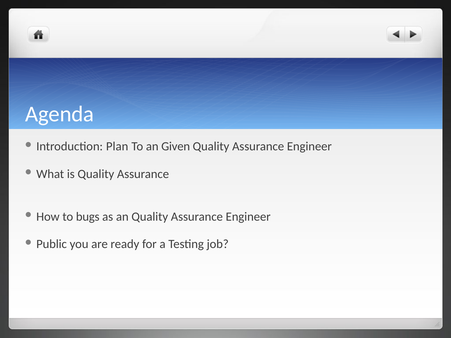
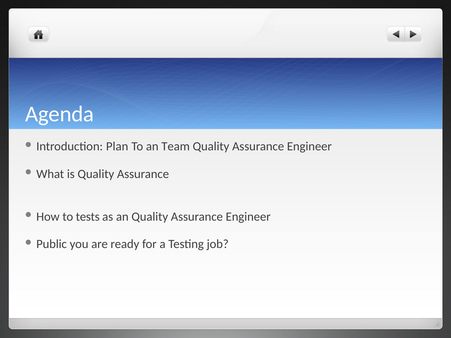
Given: Given -> Team
bugs: bugs -> tests
